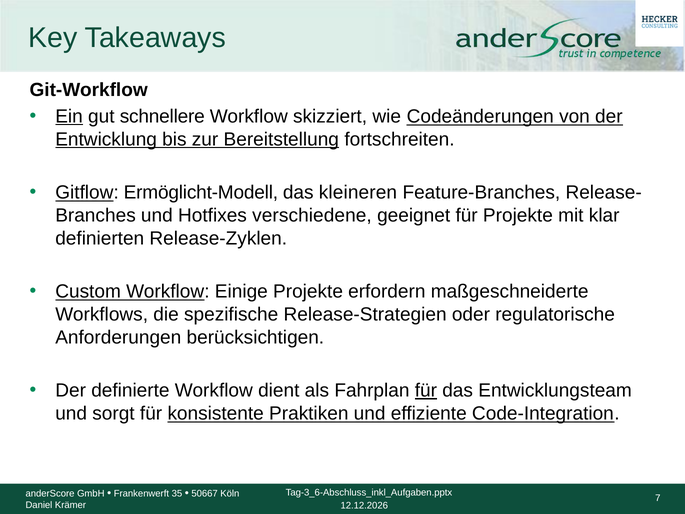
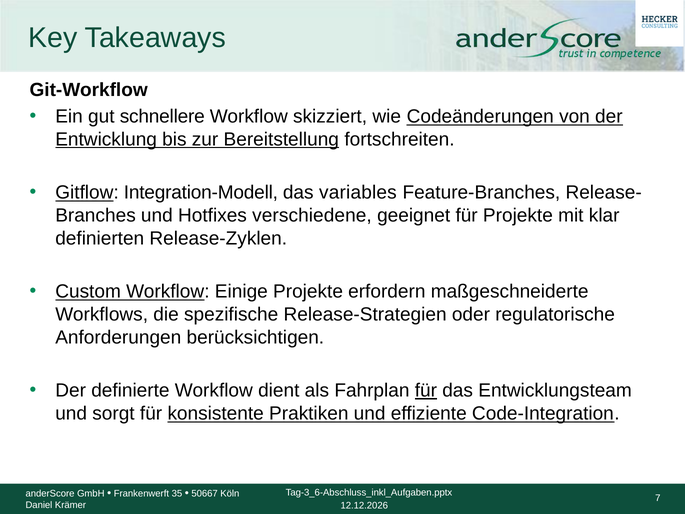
Ein underline: present -> none
Ermöglicht-Modell: Ermöglicht-Modell -> Integration-Modell
kleineren: kleineren -> variables
